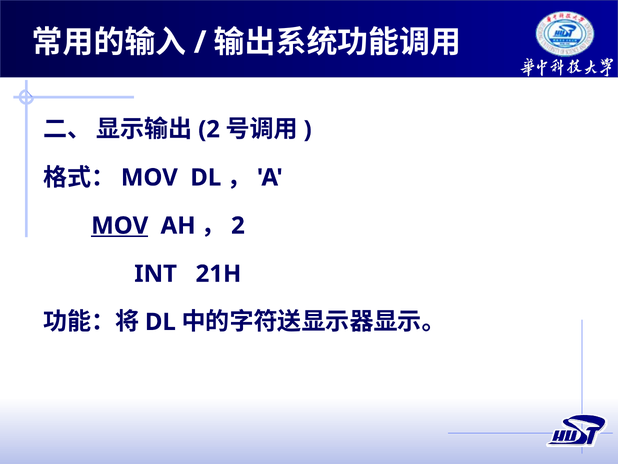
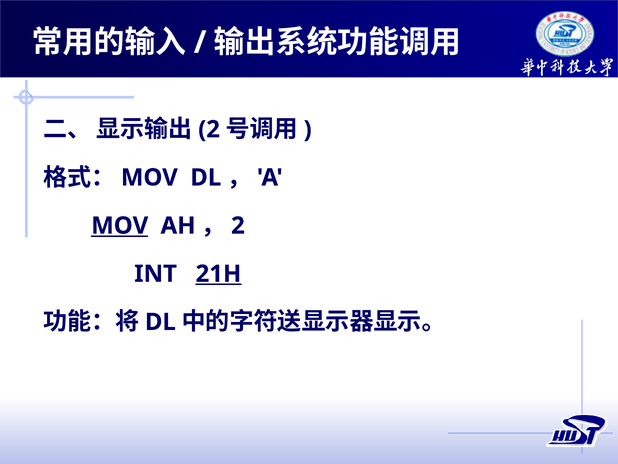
21H underline: none -> present
